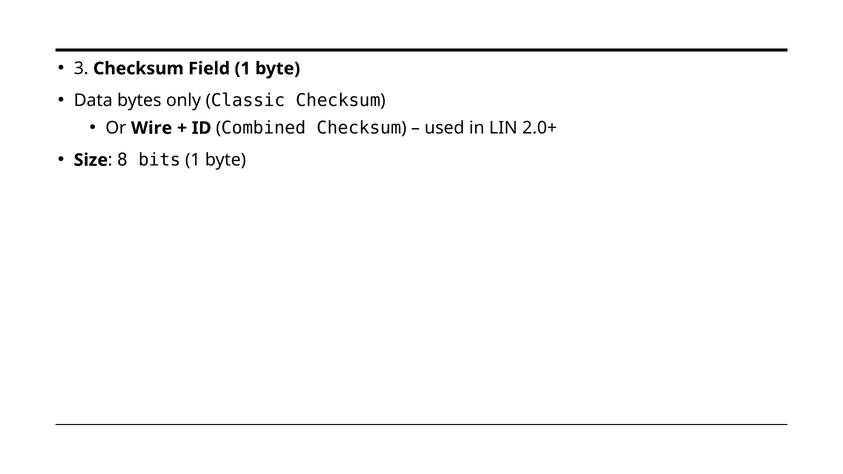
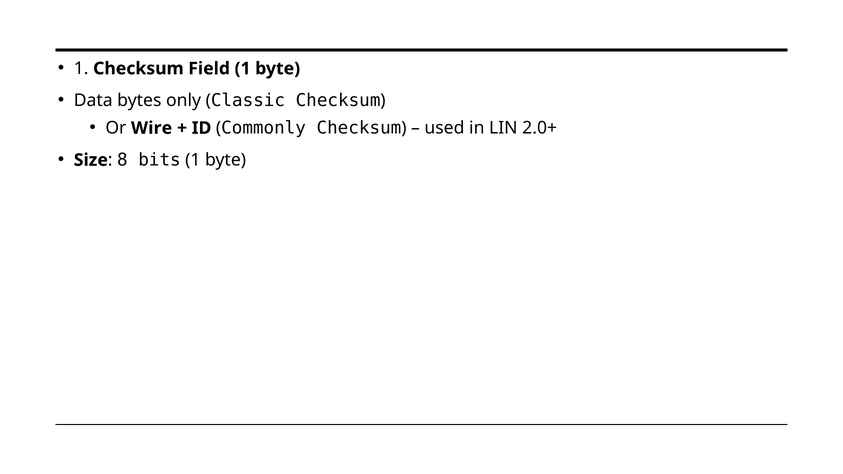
3 at (81, 69): 3 -> 1
Combined: Combined -> Commonly
